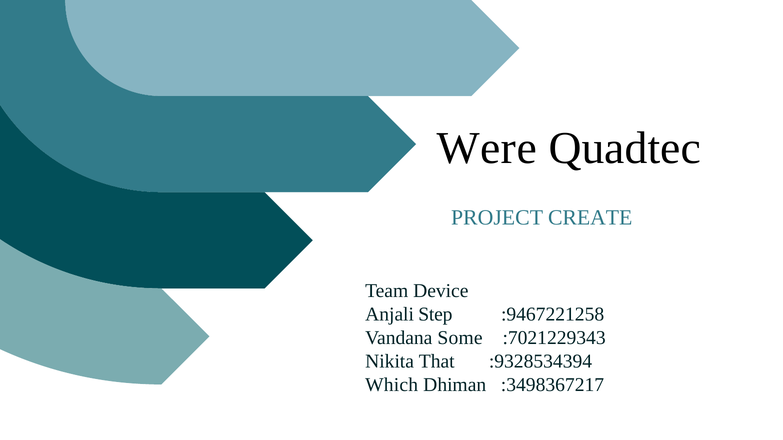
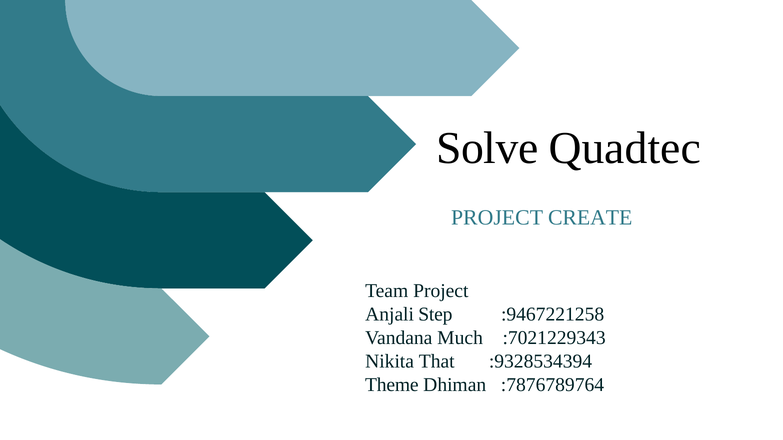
Were: Were -> Solve
Team Device: Device -> Project
Some: Some -> Much
Which: Which -> Theme
:3498367217: :3498367217 -> :7876789764
